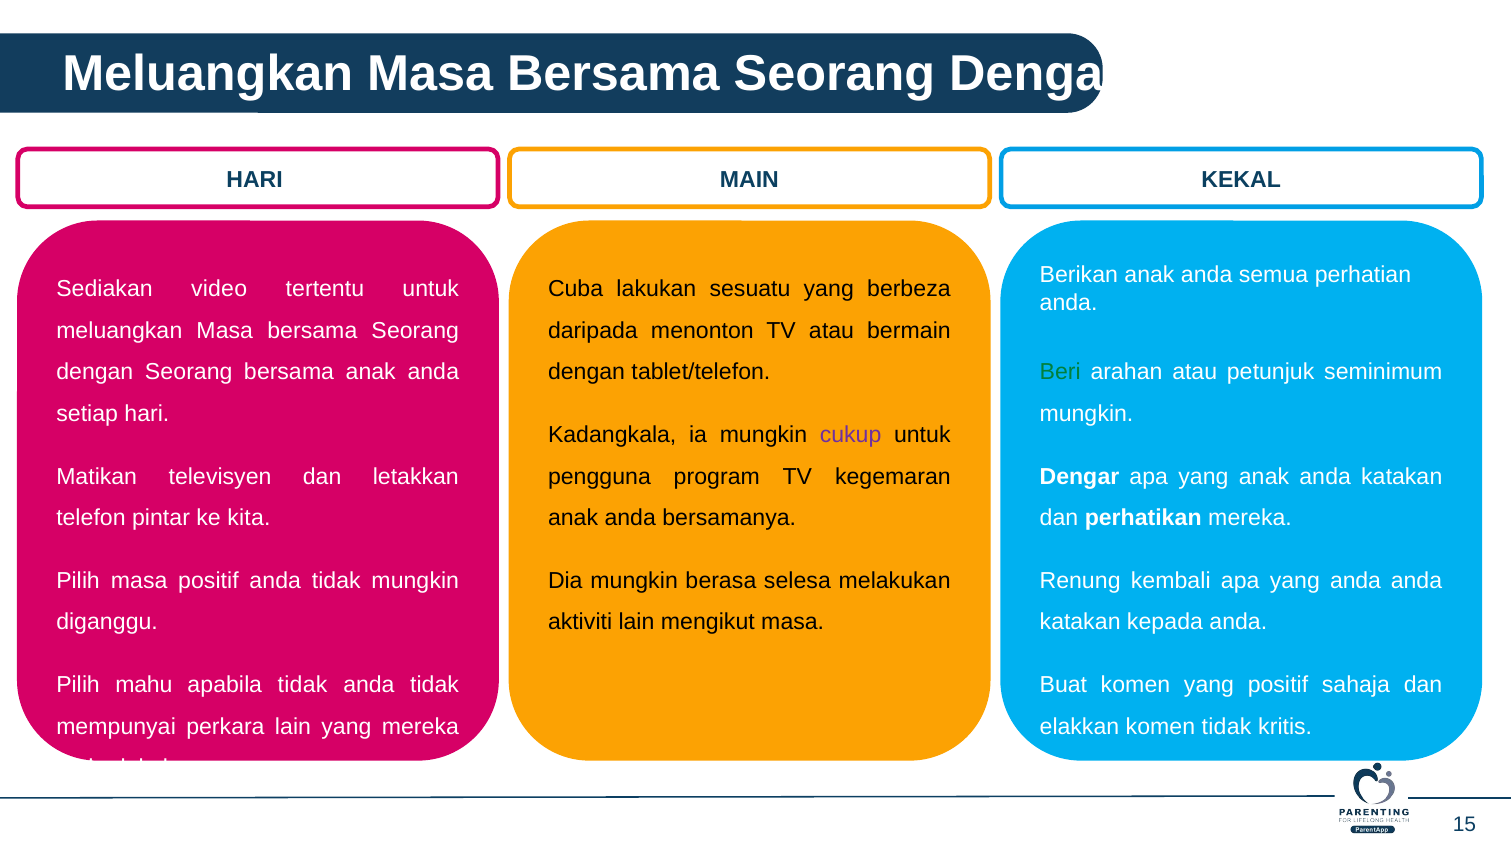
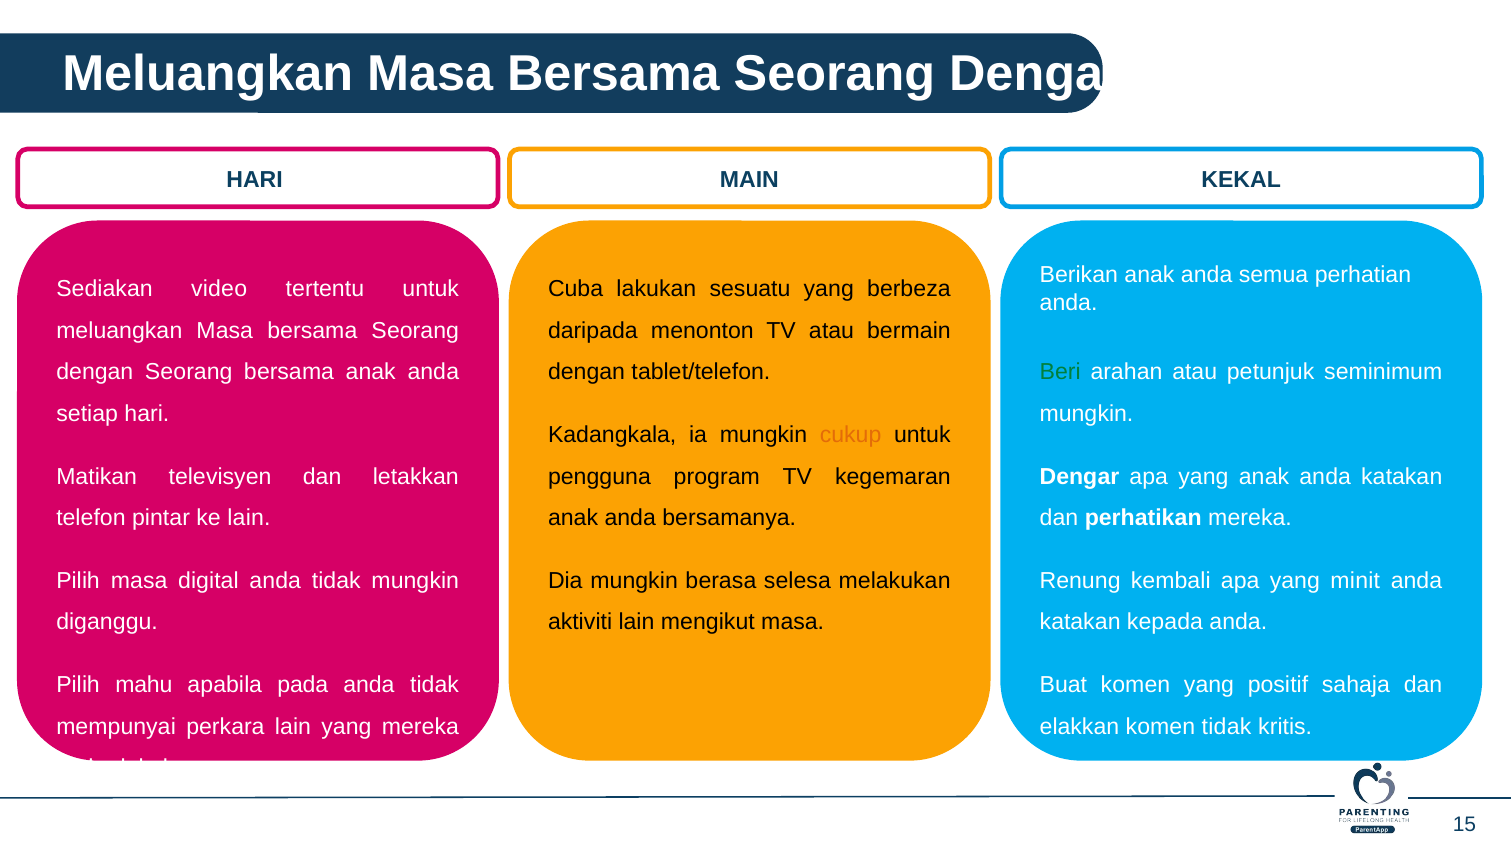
cukup colour: purple -> orange
ke kita: kita -> lain
masa positif: positif -> digital
yang anda: anda -> minit
apabila tidak: tidak -> pada
